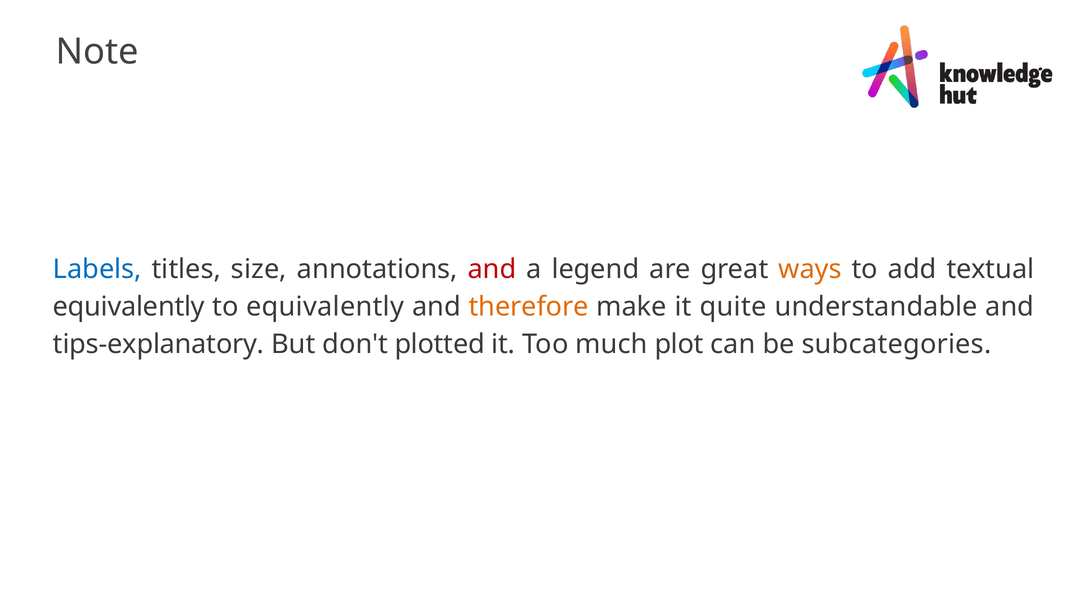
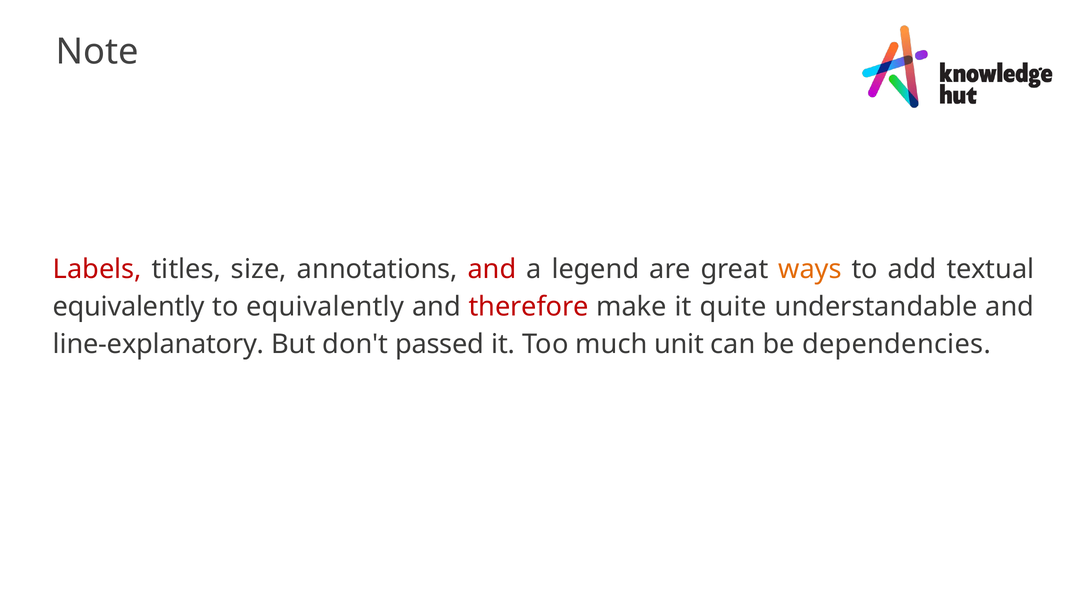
Labels colour: blue -> red
therefore colour: orange -> red
tips-explanatory: tips-explanatory -> line-explanatory
plotted: plotted -> passed
plot: plot -> unit
subcategories: subcategories -> dependencies
